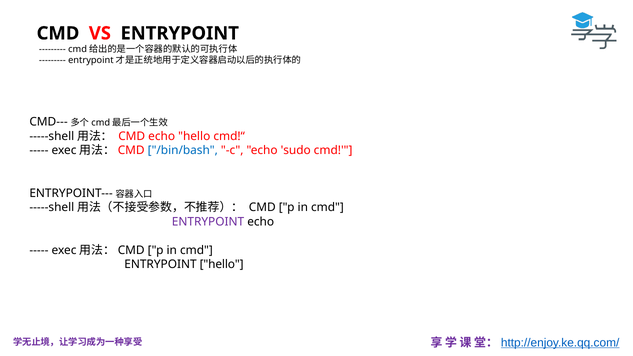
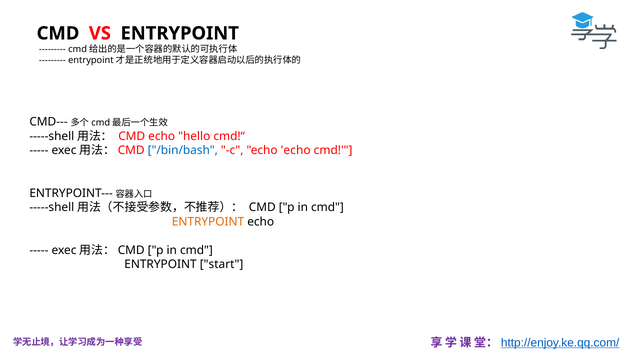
echo sudo: sudo -> echo
ENTRYPOINT at (208, 222) colour: purple -> orange
ENTRYPOINT hello: hello -> start
